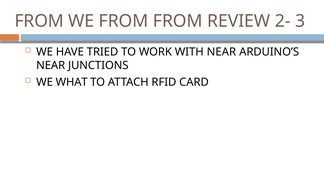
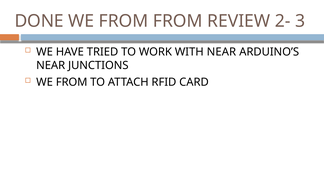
FROM at (39, 21): FROM -> DONE
WHAT at (72, 82): WHAT -> FROM
